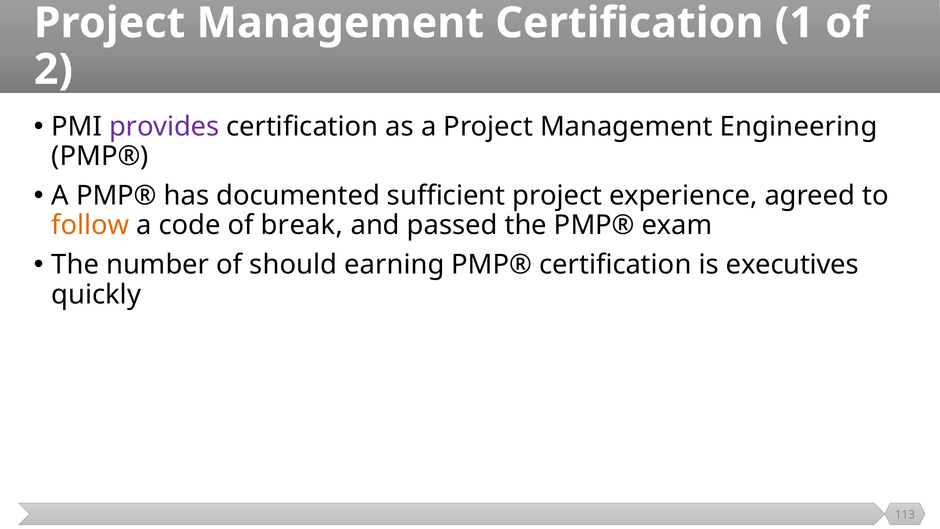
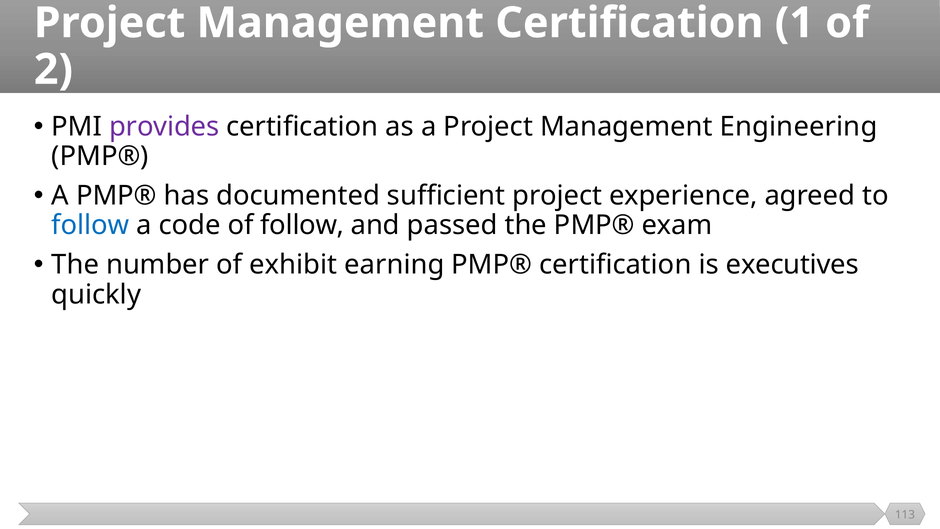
follow at (90, 225) colour: orange -> blue
of break: break -> follow
should: should -> exhibit
